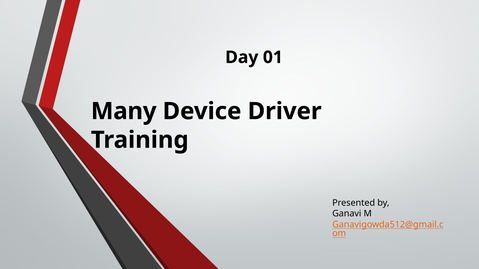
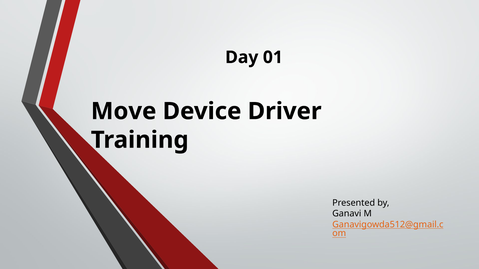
Many: Many -> Move
